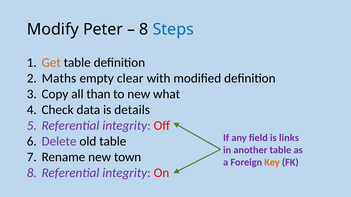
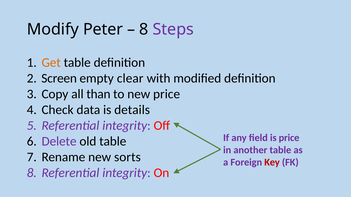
Steps colour: blue -> purple
Maths: Maths -> Screen
new what: what -> price
is links: links -> price
town: town -> sorts
Key colour: orange -> red
